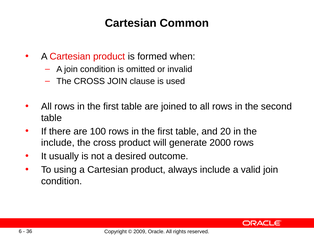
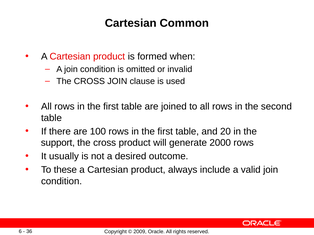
include at (58, 143): include -> support
using: using -> these
